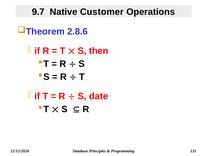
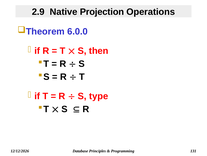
9.7: 9.7 -> 2.9
Customer: Customer -> Projection
2.8.6: 2.8.6 -> 6.0.0
date: date -> type
